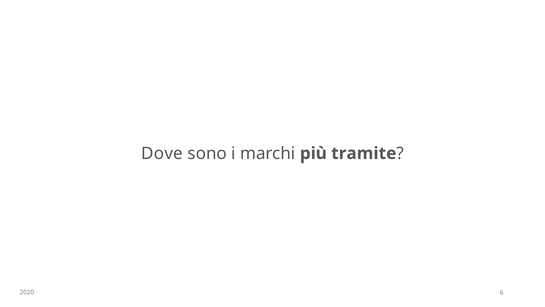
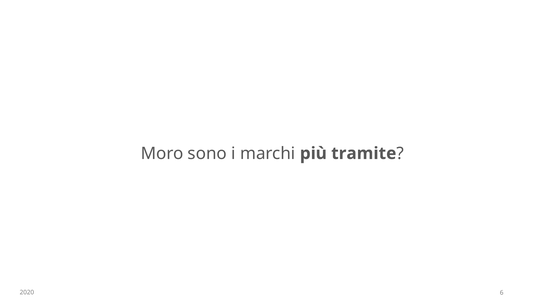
Dove: Dove -> Moro
